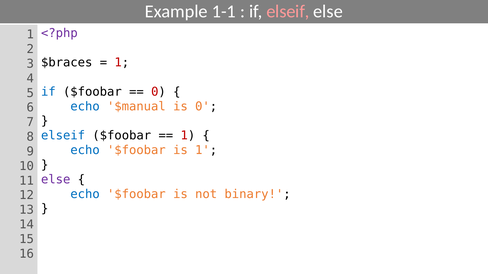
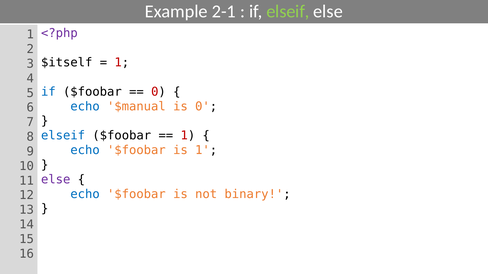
1-1: 1-1 -> 2-1
elseif at (288, 12) colour: pink -> light green
$braces: $braces -> $itself
